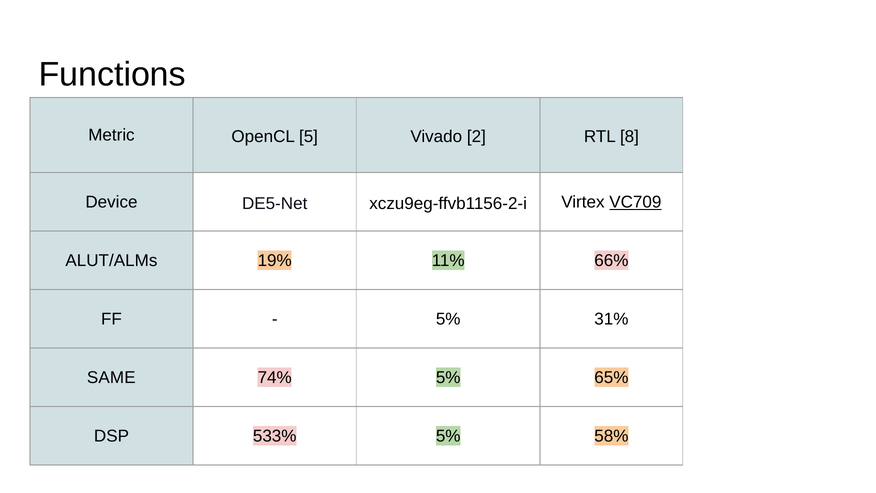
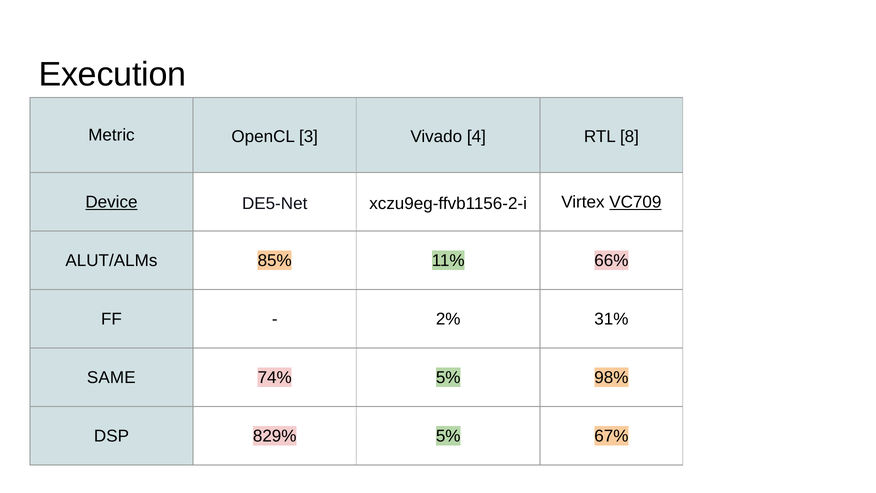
Functions: Functions -> Execution
5: 5 -> 3
2: 2 -> 4
Device underline: none -> present
19%: 19% -> 85%
5% at (448, 319): 5% -> 2%
65%: 65% -> 98%
533%: 533% -> 829%
58%: 58% -> 67%
